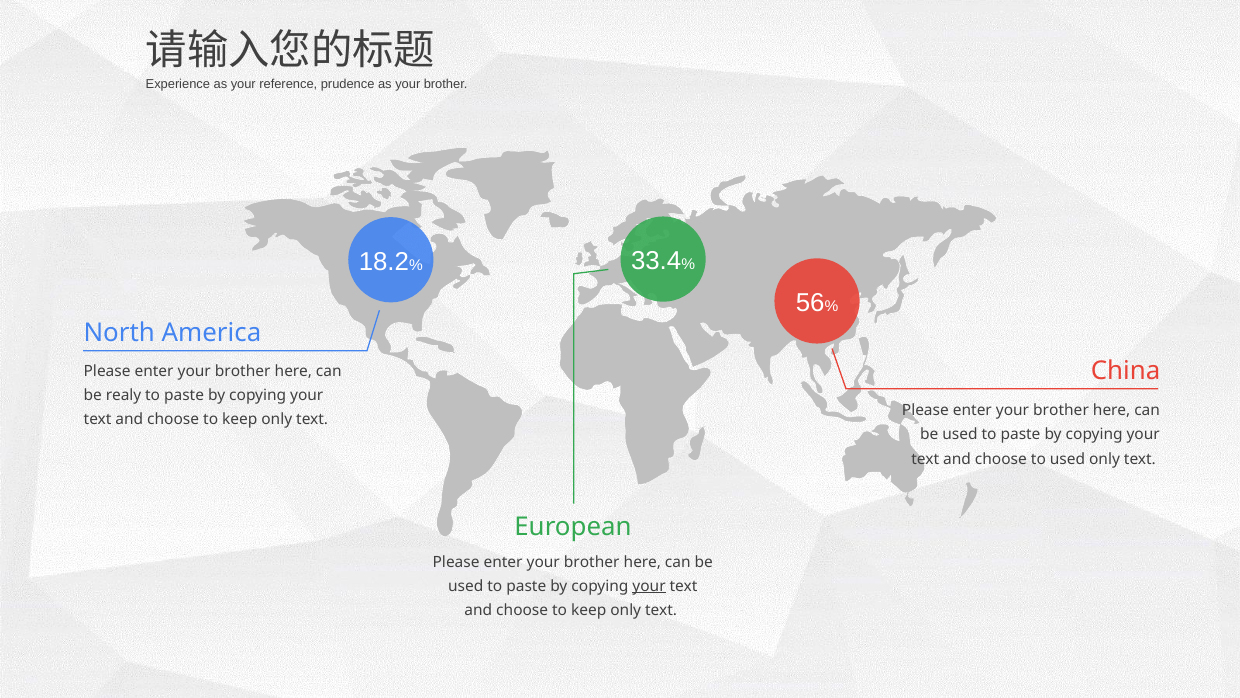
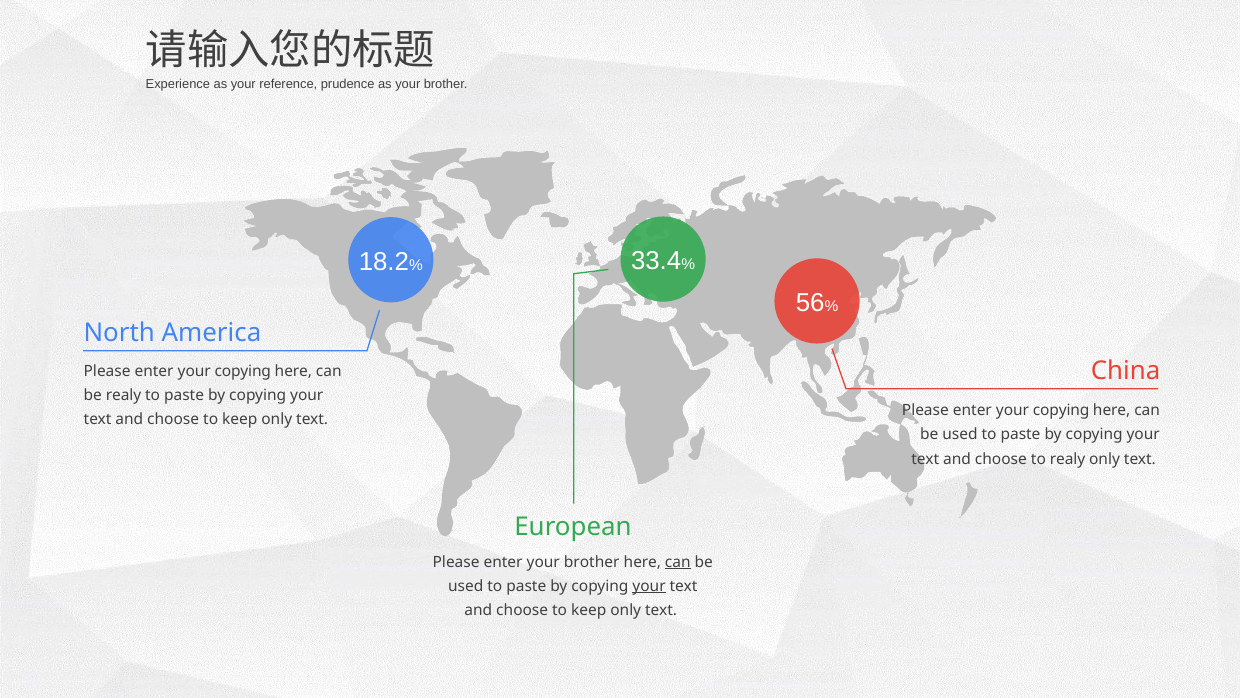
brother at (243, 371): brother -> copying
brother at (1061, 410): brother -> copying
to used: used -> realy
can at (678, 562) underline: none -> present
